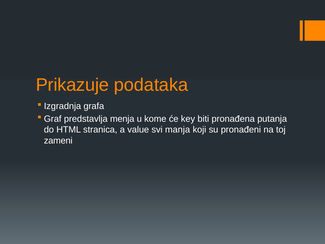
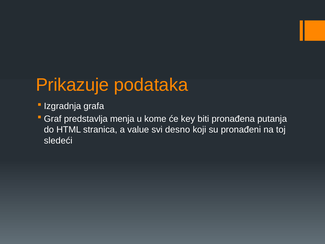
manja: manja -> desno
zameni: zameni -> sledeći
